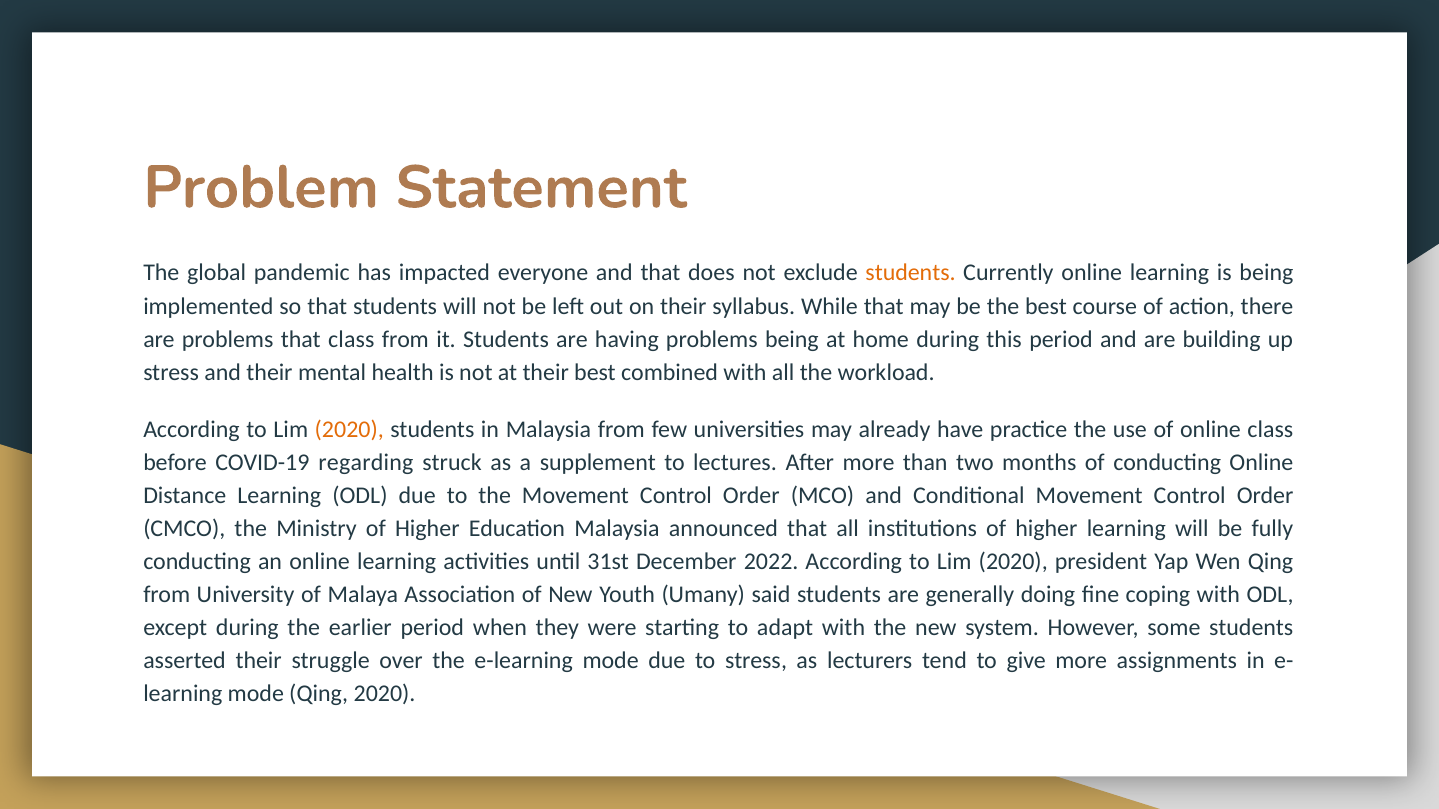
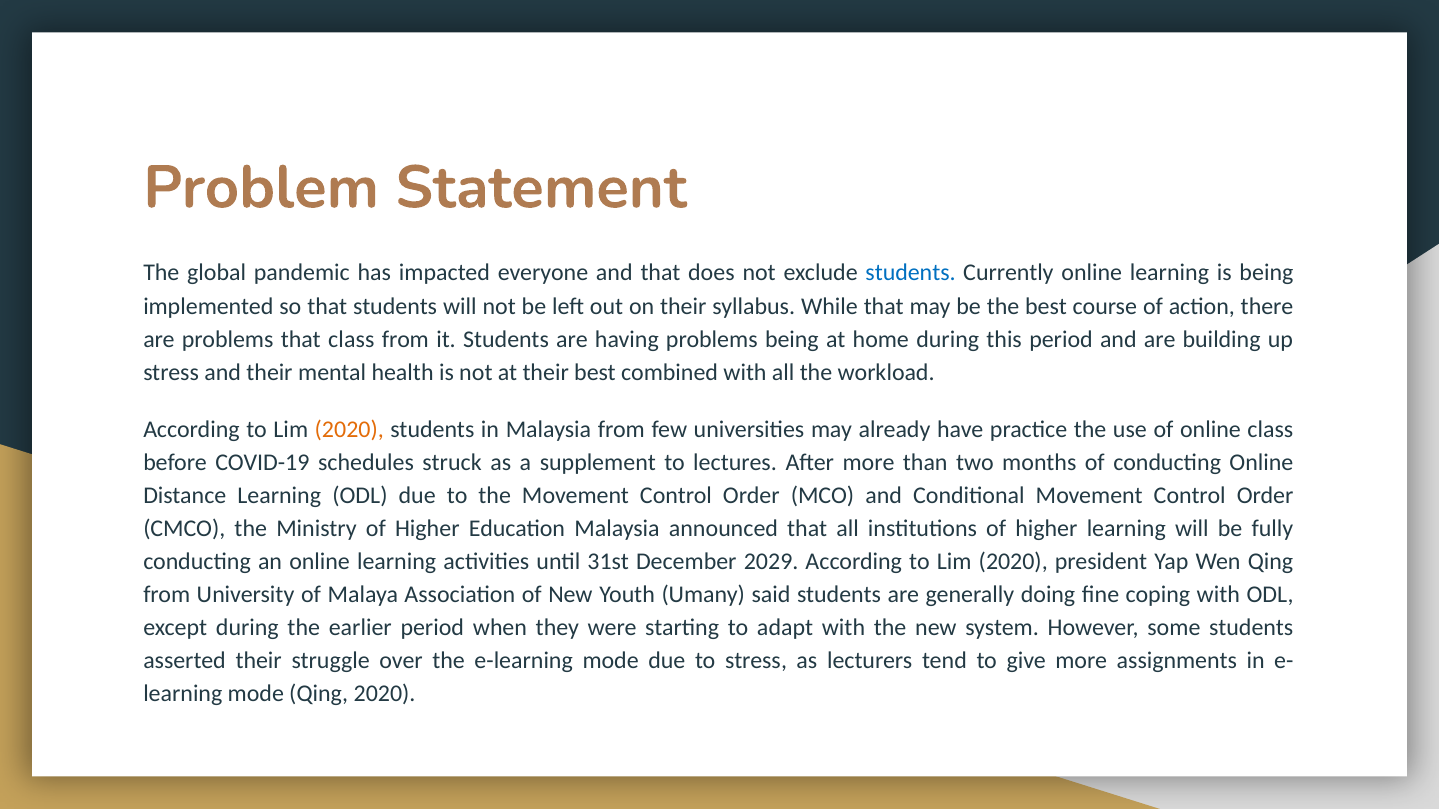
students at (911, 273) colour: orange -> blue
regarding: regarding -> schedules
2022: 2022 -> 2029
